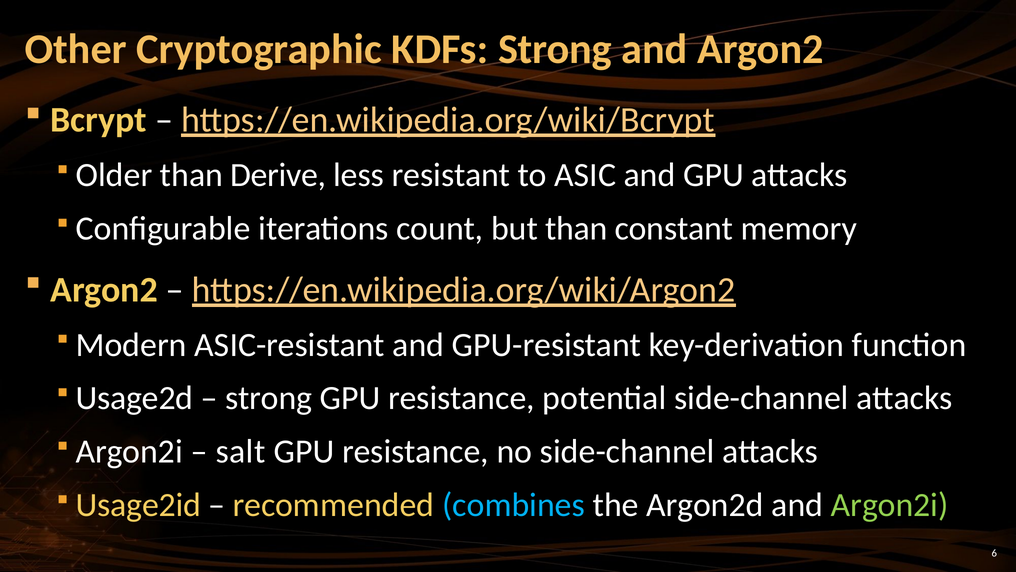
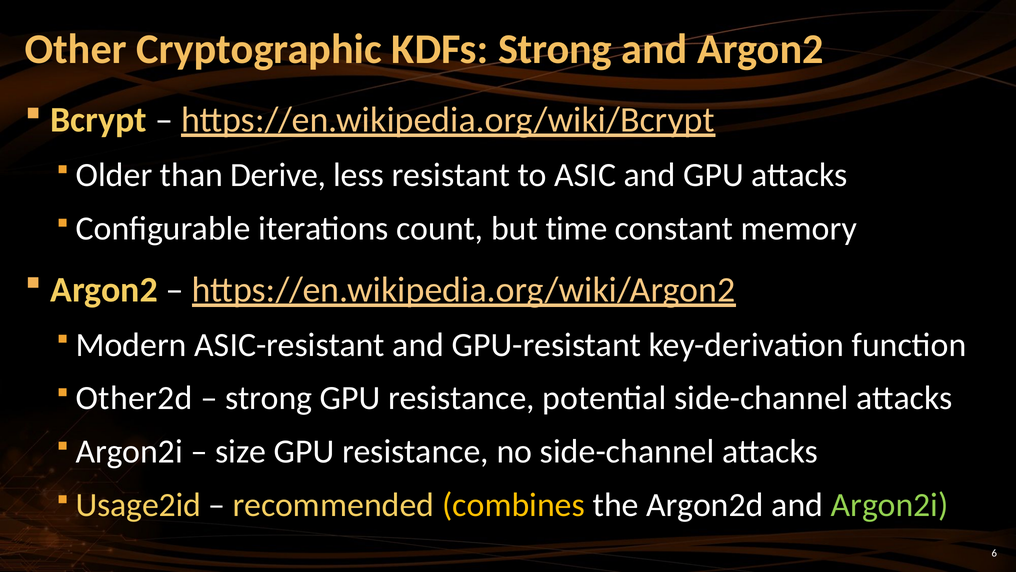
but than: than -> time
Usage2d: Usage2d -> Other2d
salt: salt -> size
combines colour: light blue -> yellow
